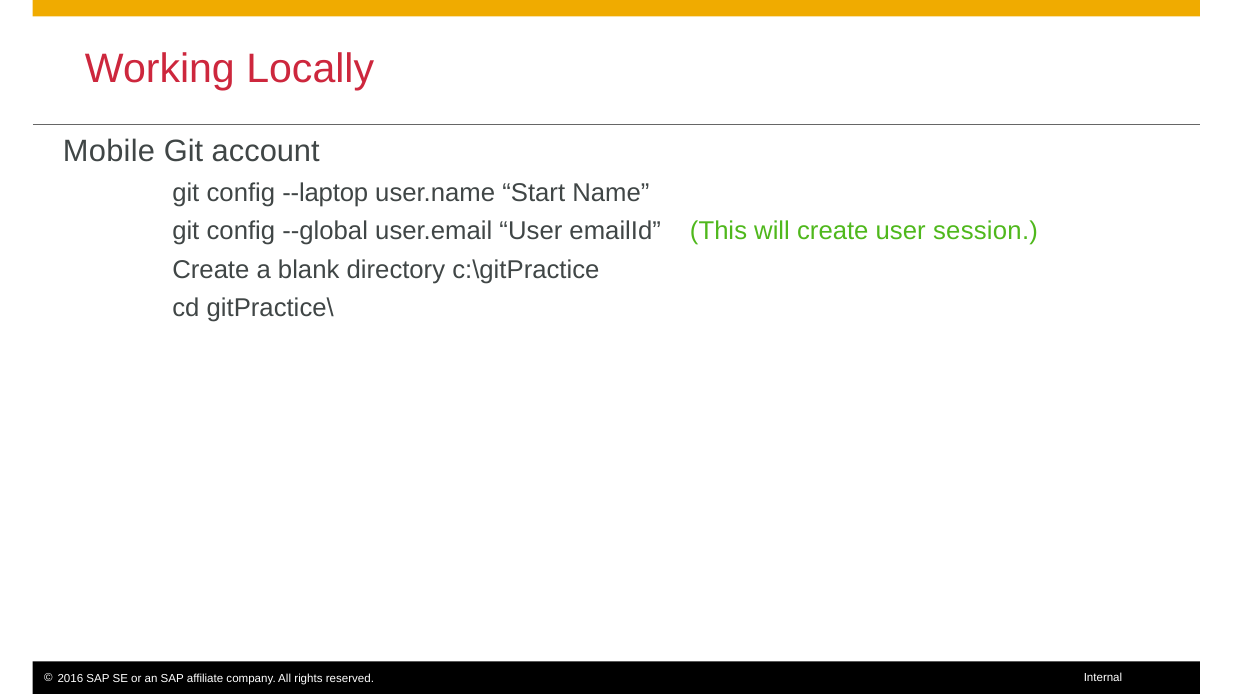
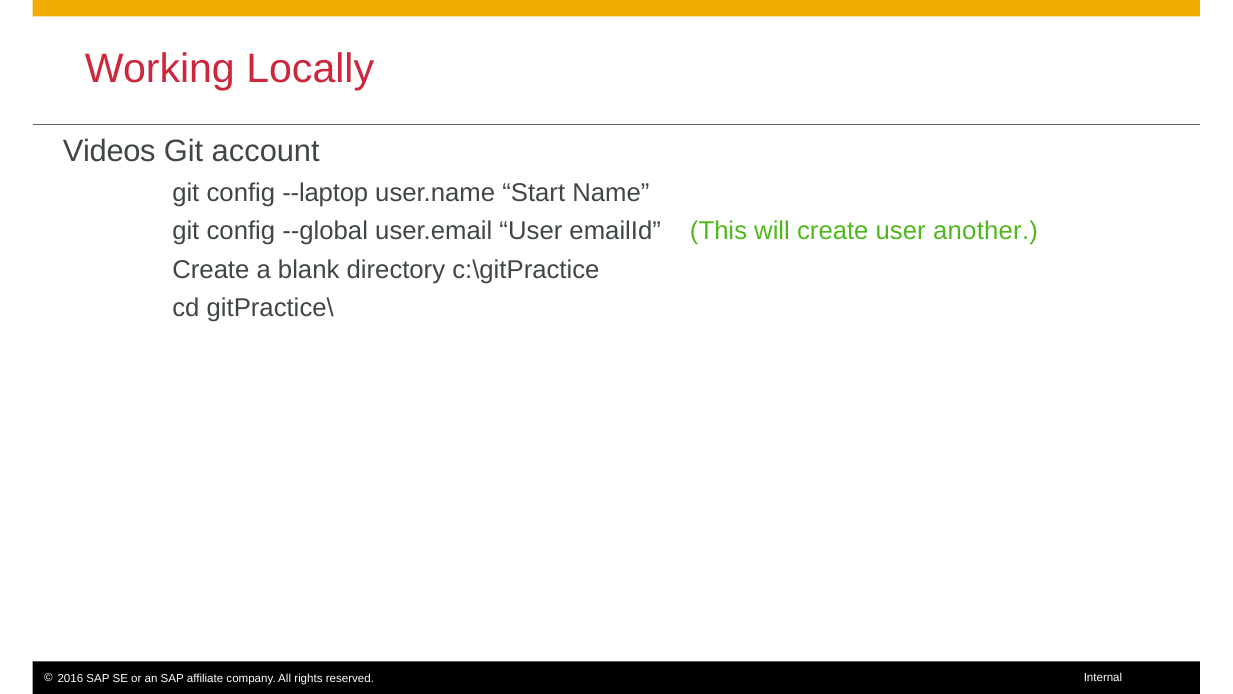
Mobile: Mobile -> Videos
session: session -> another
